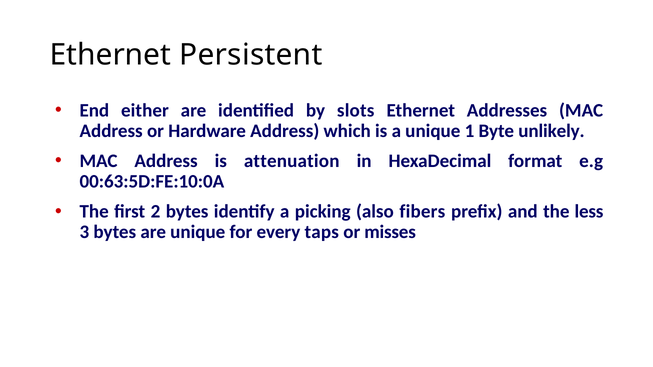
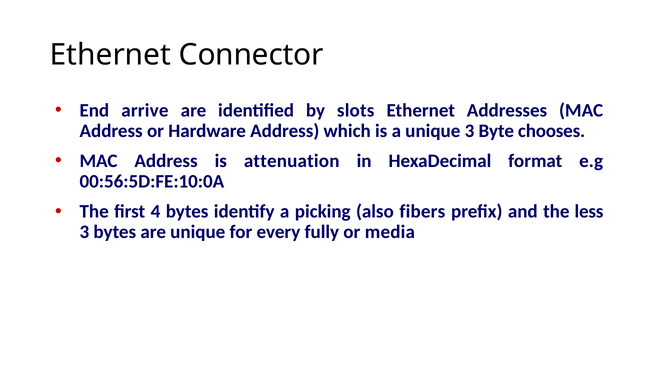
Persistent: Persistent -> Connector
either: either -> arrive
unique 1: 1 -> 3
unlikely: unlikely -> chooses
00:63:5D:FE:10:0A: 00:63:5D:FE:10:0A -> 00:56:5D:FE:10:0A
2: 2 -> 4
taps: taps -> fully
misses: misses -> media
